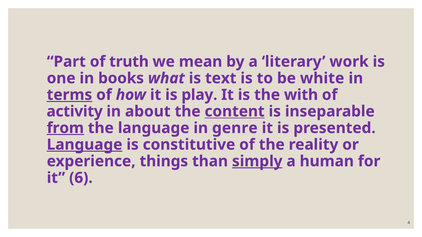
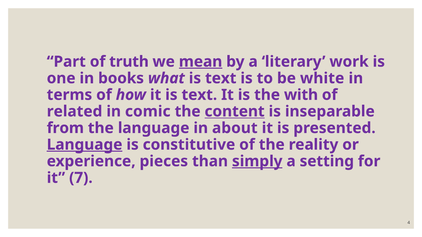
mean underline: none -> present
terms underline: present -> none
it is play: play -> text
activity: activity -> related
about: about -> comic
from underline: present -> none
genre: genre -> about
things: things -> pieces
human: human -> setting
6: 6 -> 7
